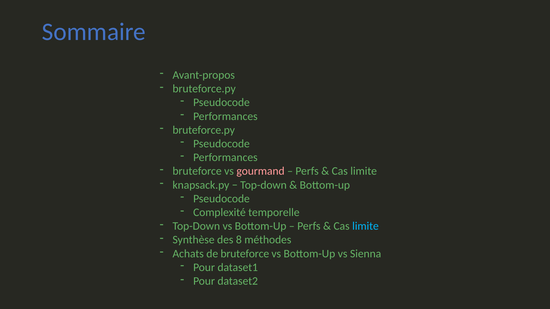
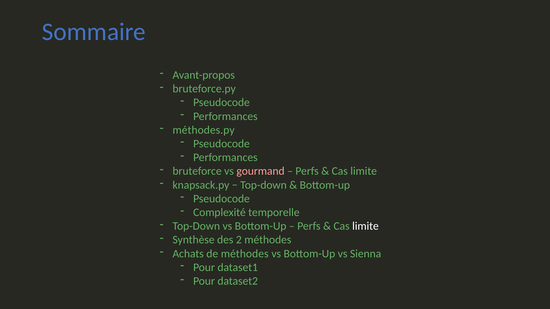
bruteforce.py at (204, 130): bruteforce.py -> méthodes.py
limite at (366, 226) colour: light blue -> white
8: 8 -> 2
de bruteforce: bruteforce -> méthodes
